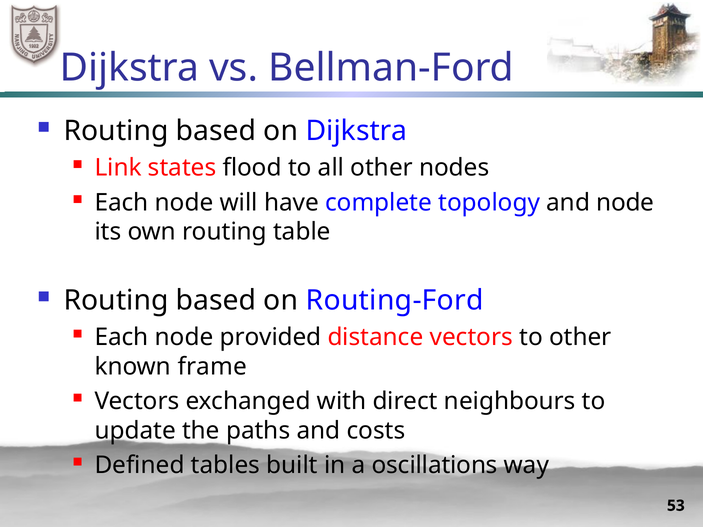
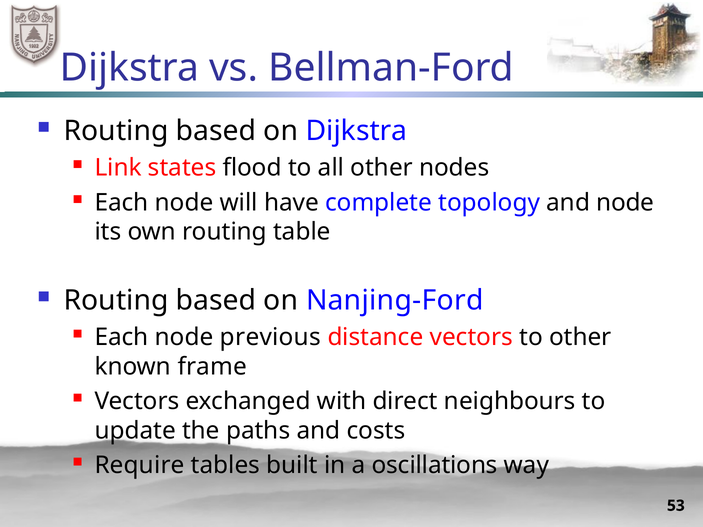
Routing-Ford: Routing-Ford -> Nanjing-Ford
provided: provided -> previous
Defined: Defined -> Require
